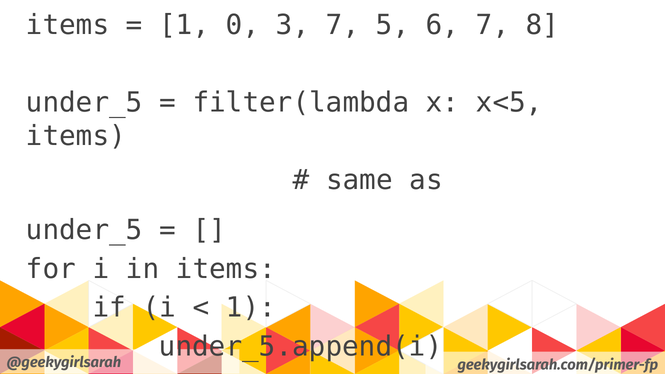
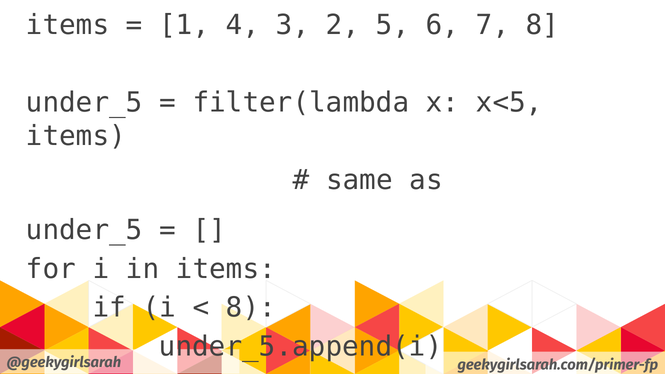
0: 0 -> 4
3 7: 7 -> 2
1 at (251, 308): 1 -> 8
